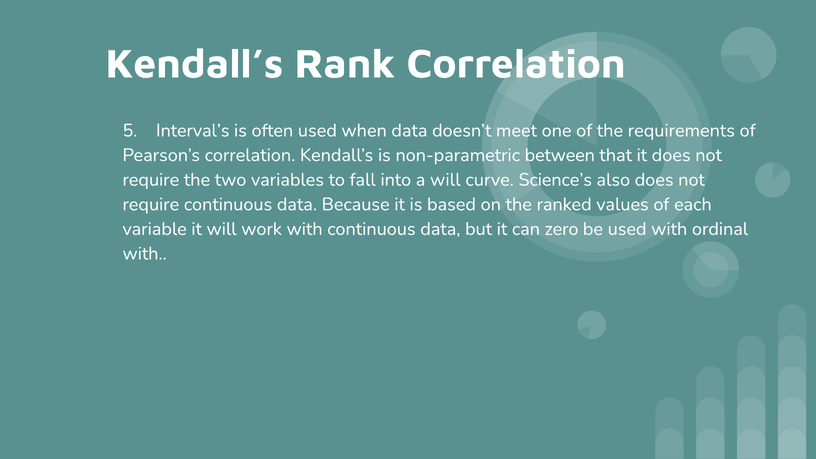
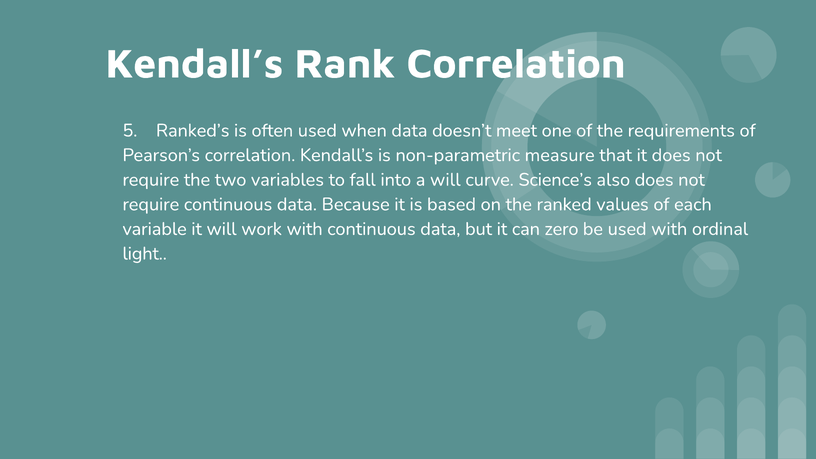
Interval’s: Interval’s -> Ranked’s
between: between -> measure
with at (145, 254): with -> light
